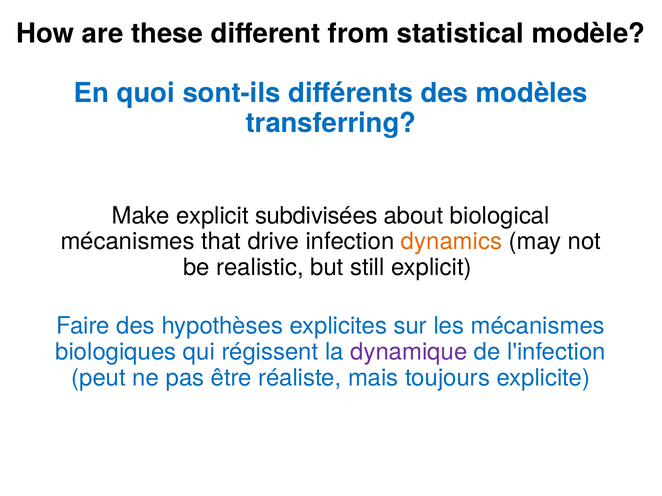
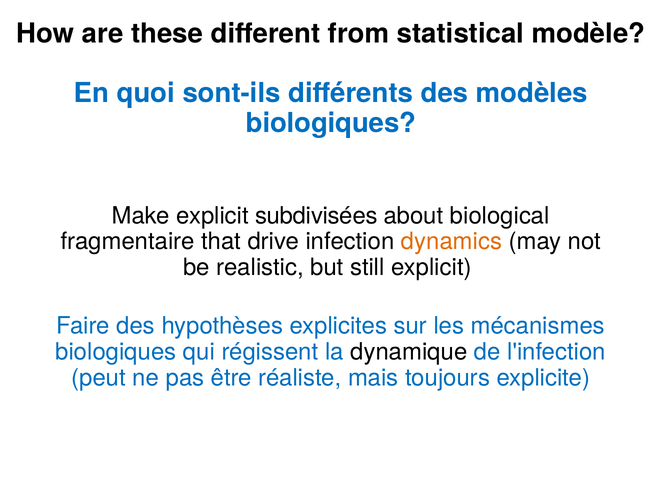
transferring at (331, 123): transferring -> biologiques
mécanismes at (128, 242): mécanismes -> fragmentaire
dynamique colour: purple -> black
